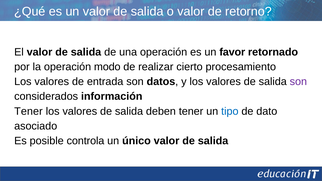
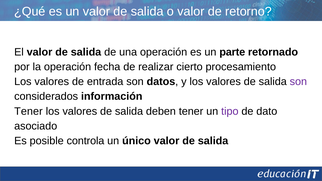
favor: favor -> parte
modo: modo -> fecha
tipo colour: blue -> purple
